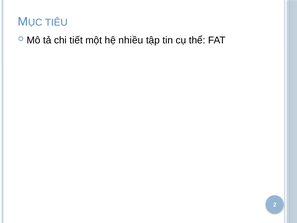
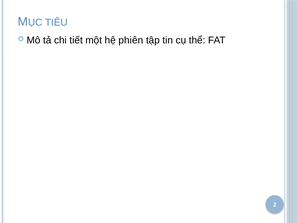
nhiều: nhiều -> phiên
